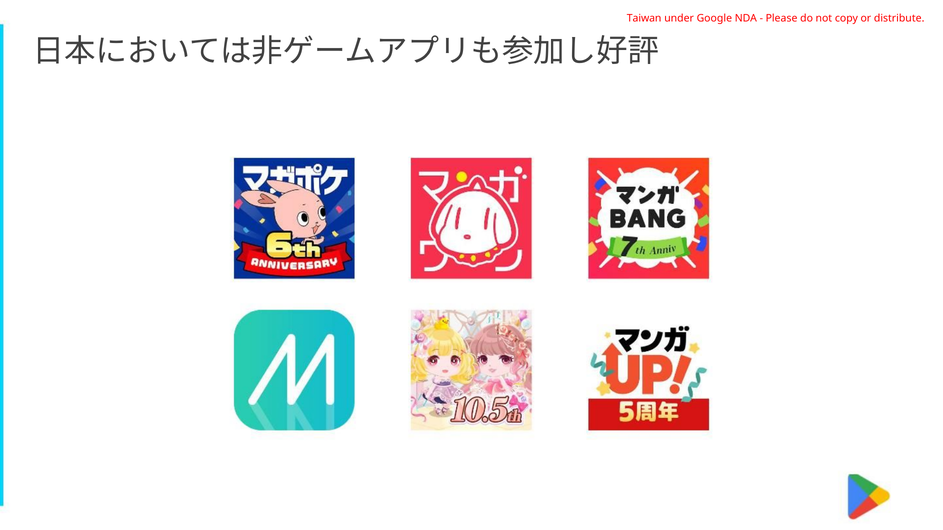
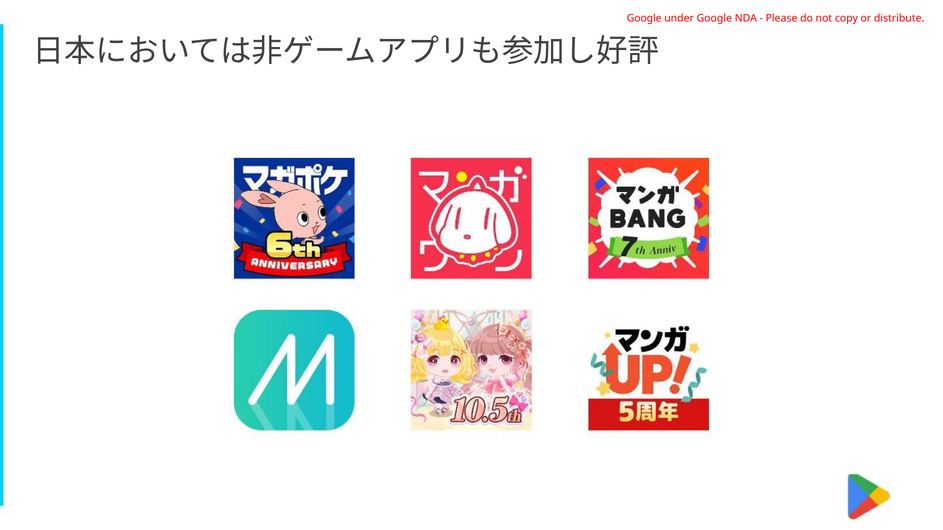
Taiwan at (644, 18): Taiwan -> Google
